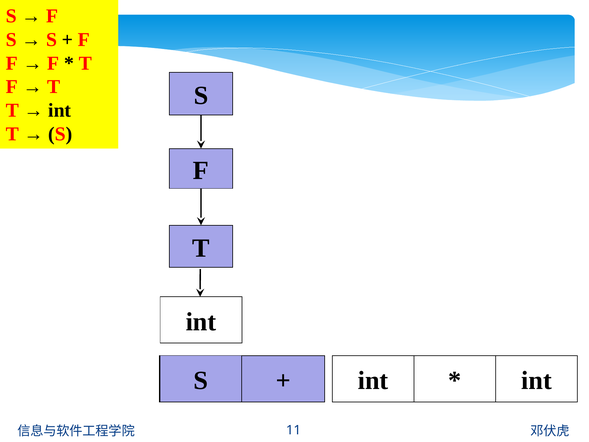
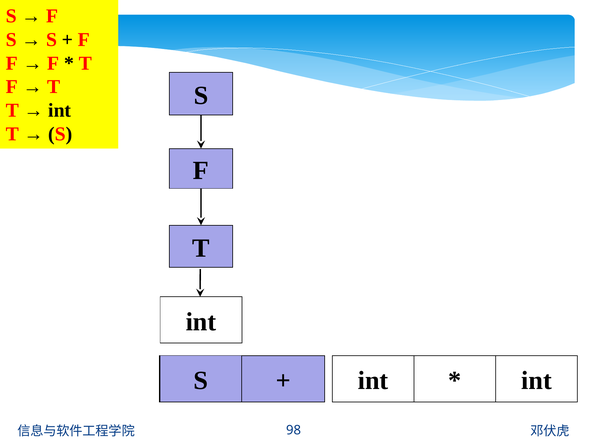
11: 11 -> 98
